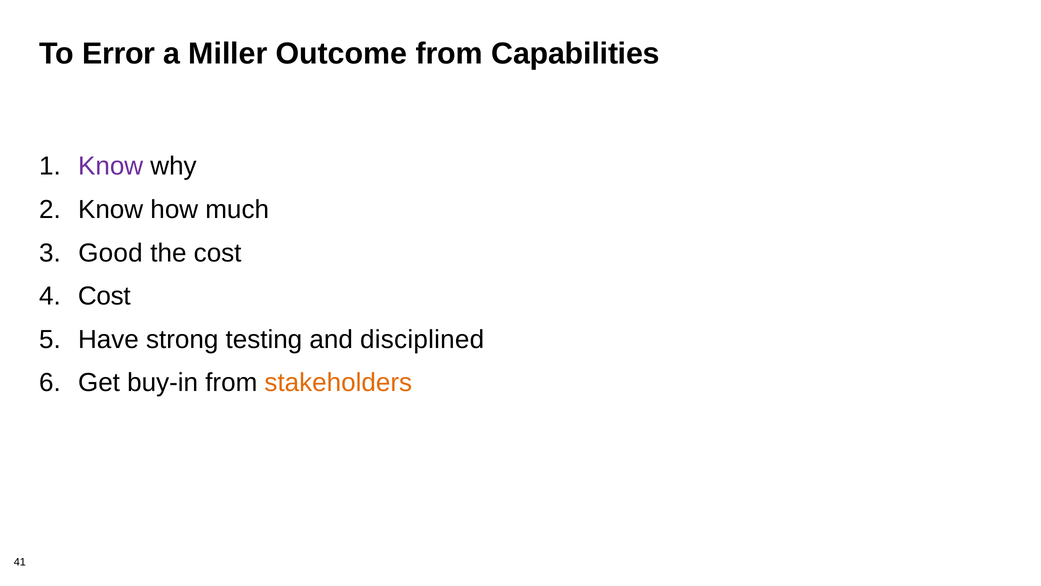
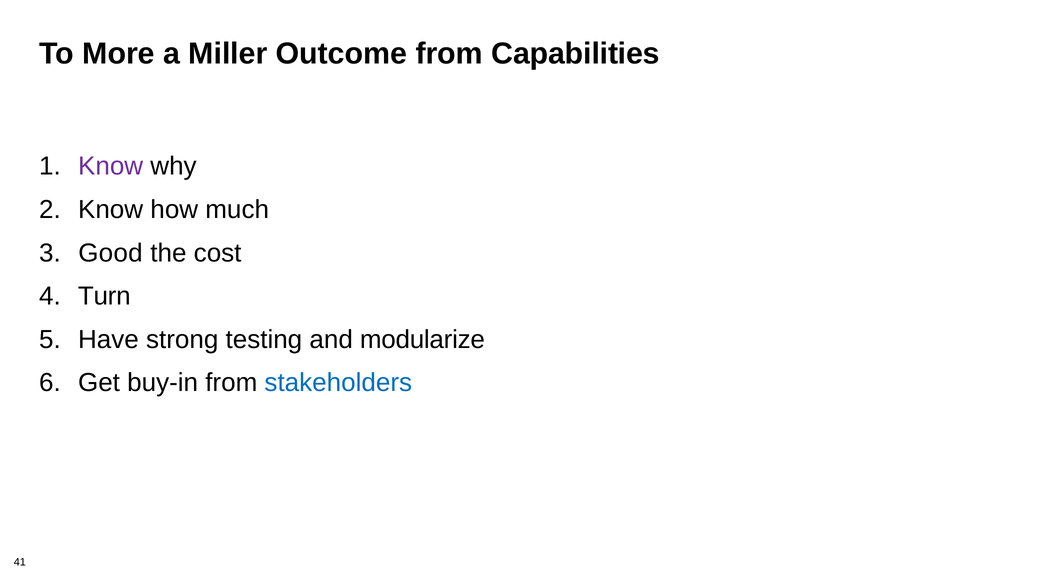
Error: Error -> More
Cost at (104, 296): Cost -> Turn
disciplined: disciplined -> modularize
stakeholders colour: orange -> blue
